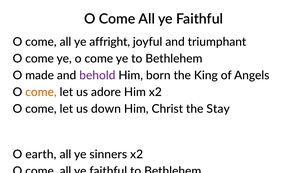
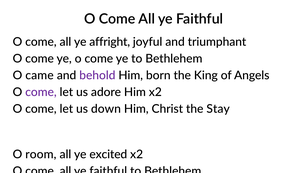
made: made -> came
come at (41, 92) colour: orange -> purple
earth: earth -> room
sinners: sinners -> excited
